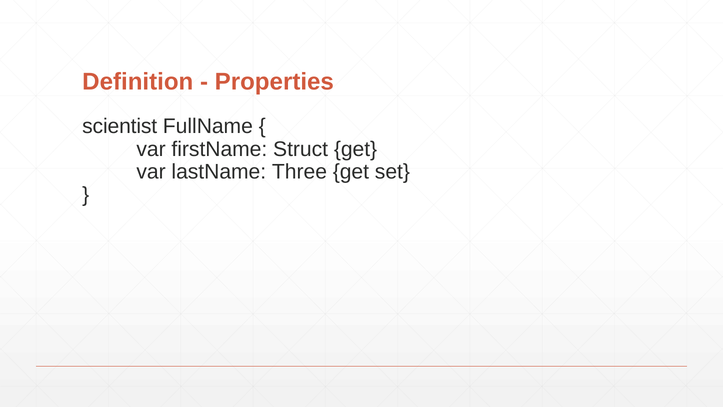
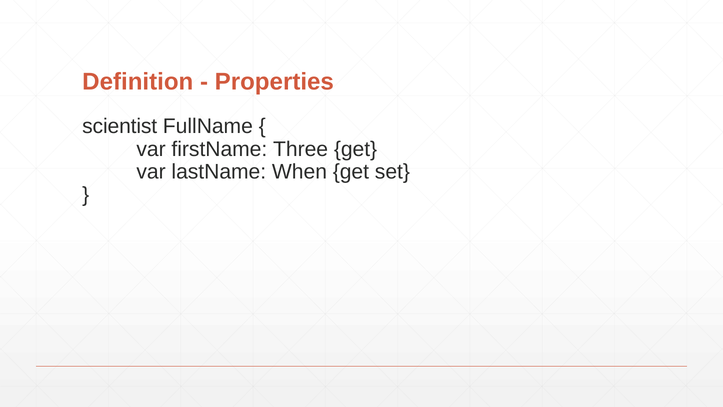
Struct: Struct -> Three
Three: Three -> When
